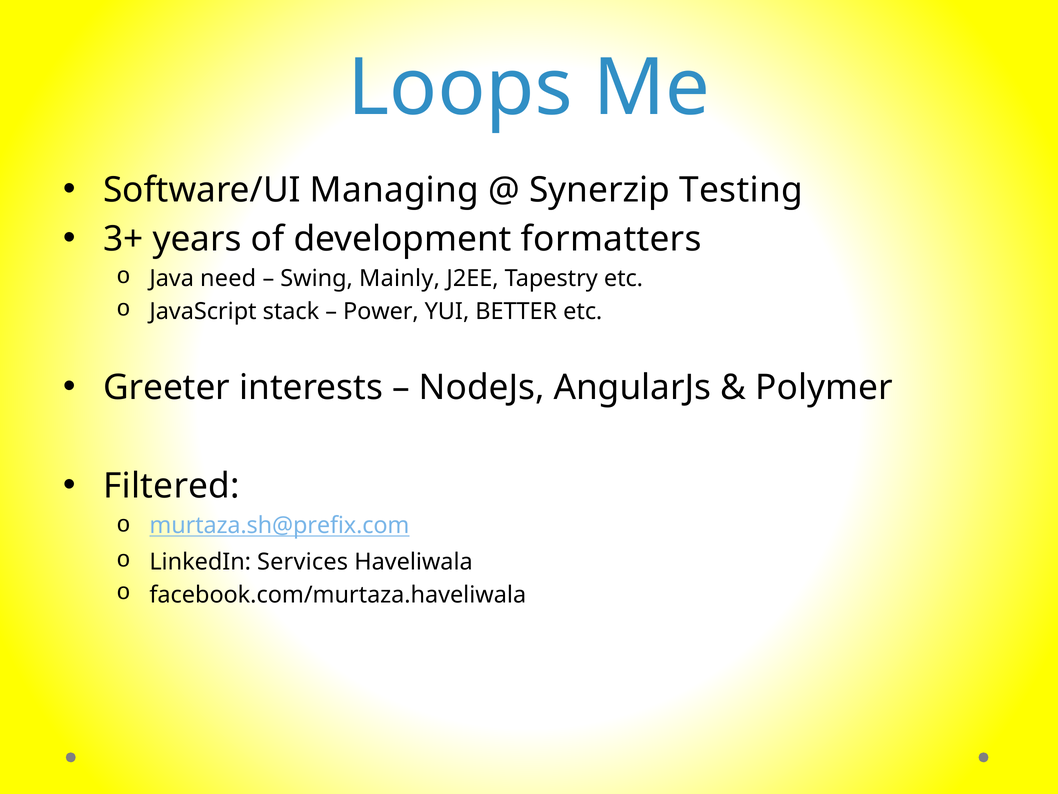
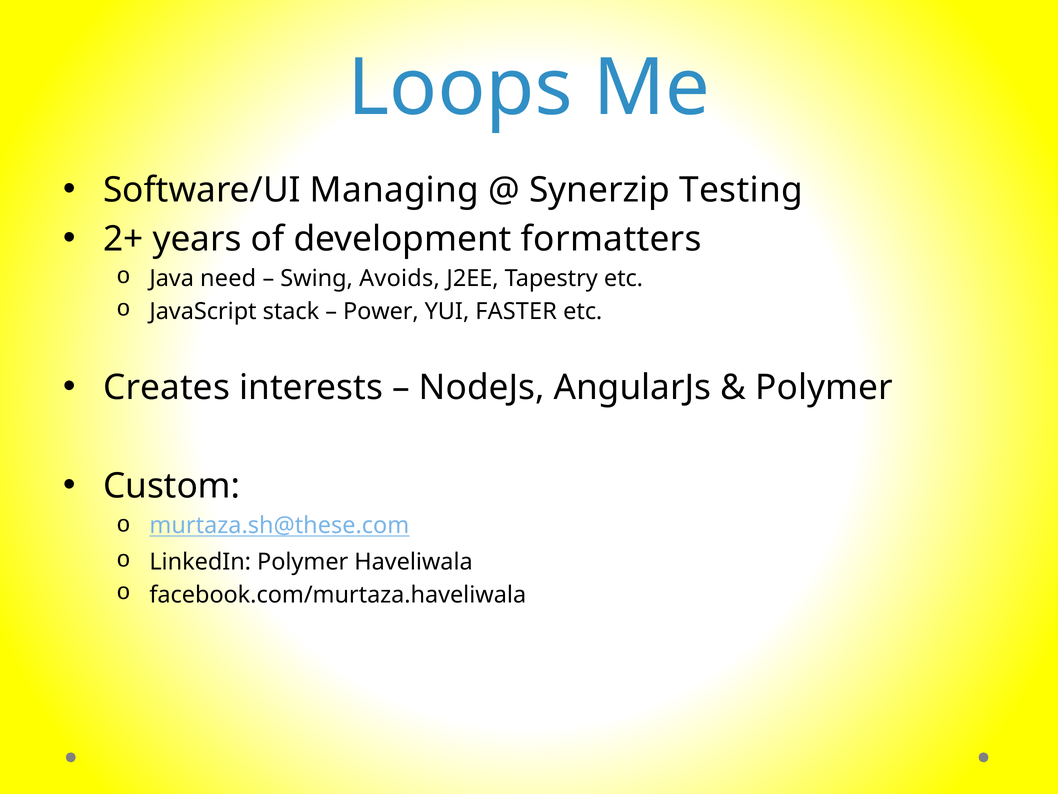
3+: 3+ -> 2+
Mainly: Mainly -> Avoids
BETTER: BETTER -> FASTER
Greeter: Greeter -> Creates
Filtered: Filtered -> Custom
murtaza.sh@prefix.com: murtaza.sh@prefix.com -> murtaza.sh@these.com
LinkedIn Services: Services -> Polymer
